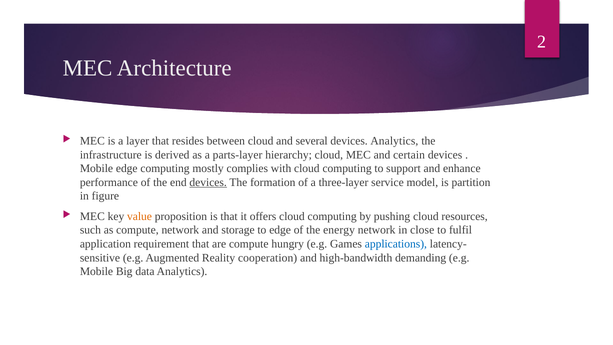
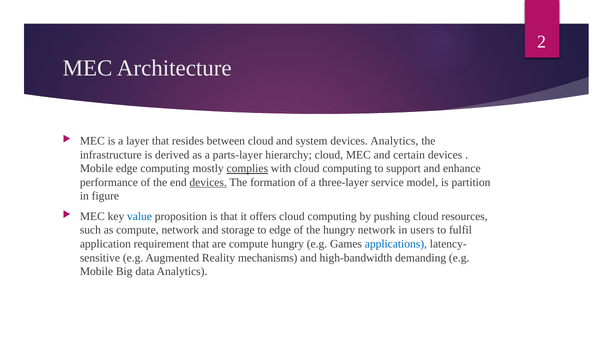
several: several -> system
complies underline: none -> present
value colour: orange -> blue
the energy: energy -> hungry
close: close -> users
cooperation: cooperation -> mechanisms
